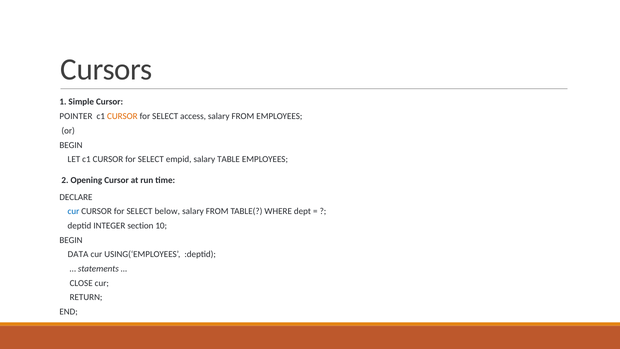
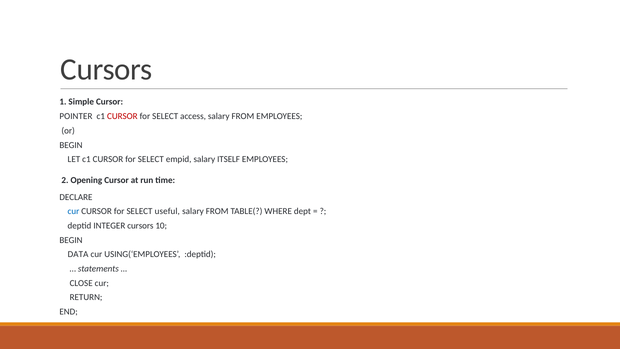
CURSOR at (122, 116) colour: orange -> red
TABLE: TABLE -> ITSELF
below: below -> useful
INTEGER section: section -> cursors
